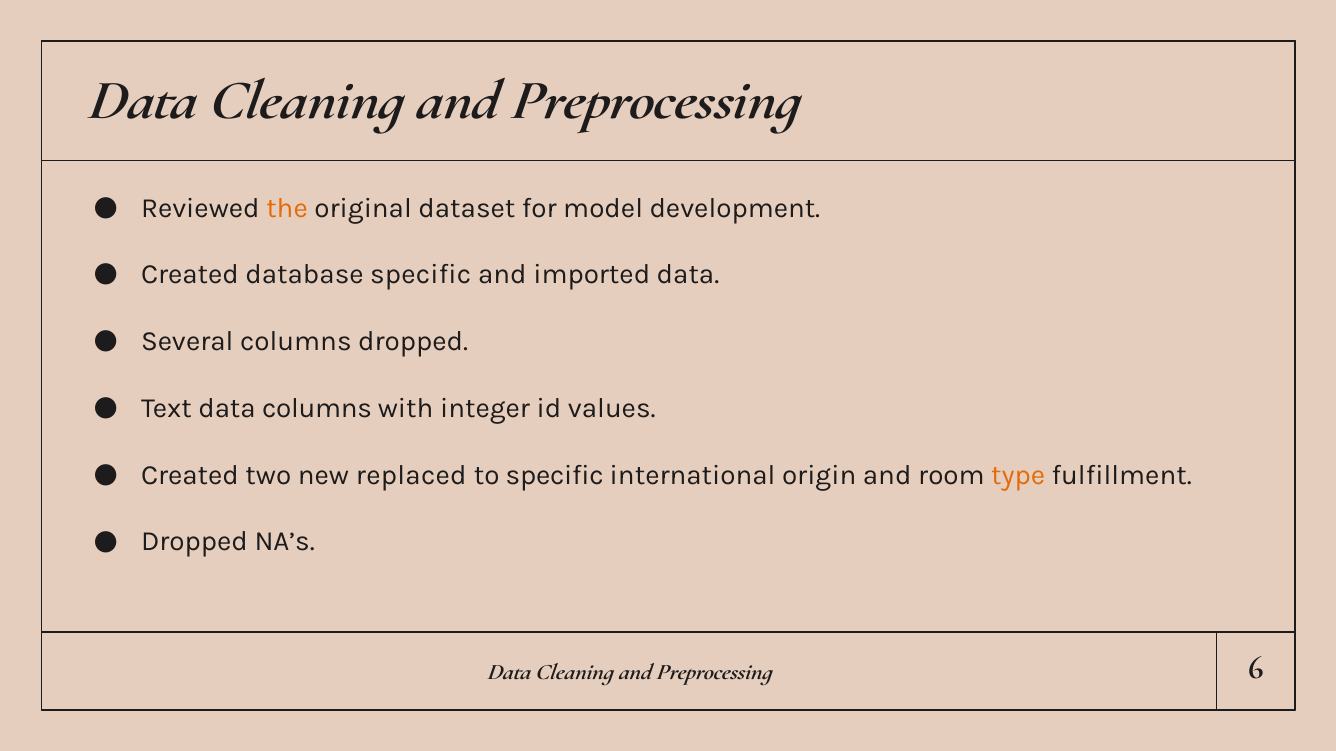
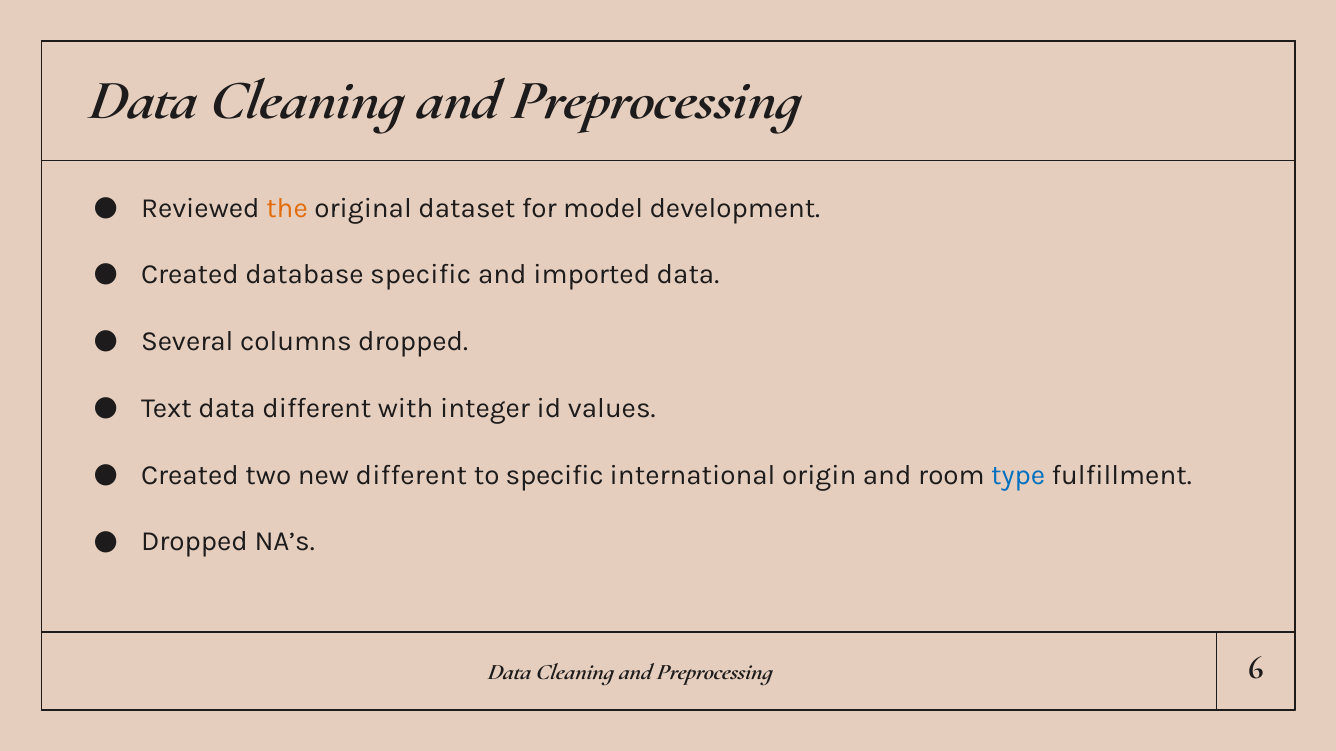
data columns: columns -> different
new replaced: replaced -> different
type colour: orange -> blue
